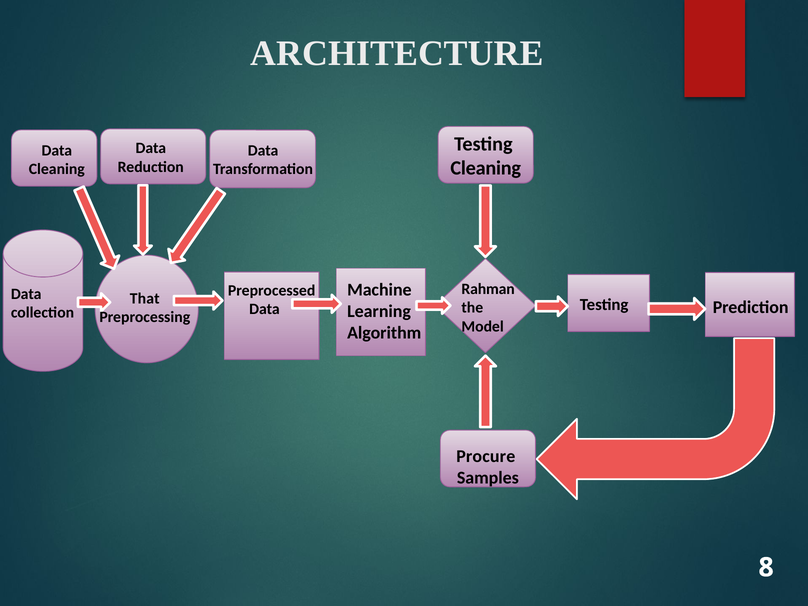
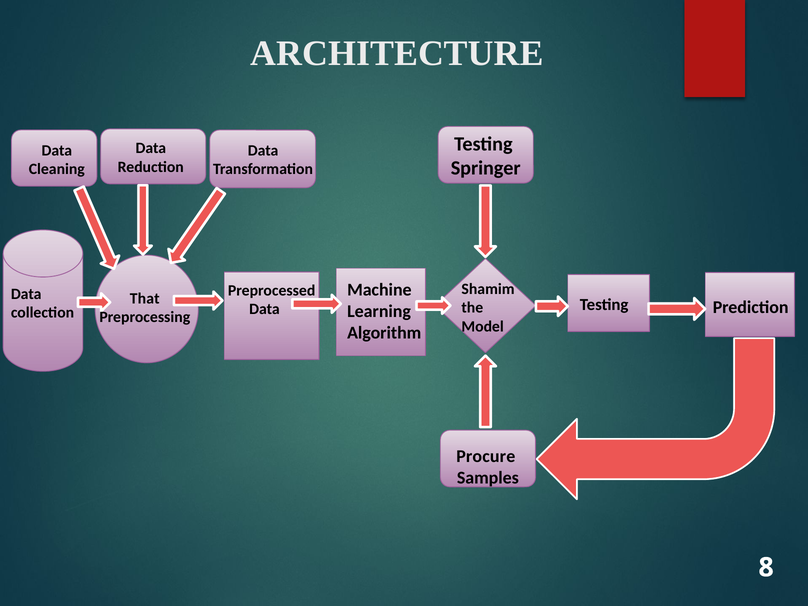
Cleaning at (486, 168): Cleaning -> Springer
Rahman: Rahman -> Shamim
